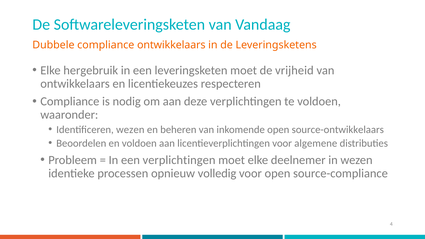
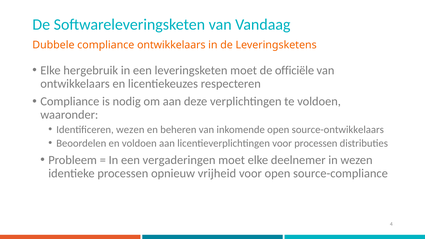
vrijheid: vrijheid -> officiële
voor algemene: algemene -> processen
een verplichtingen: verplichtingen -> vergaderingen
volledig: volledig -> vrijheid
